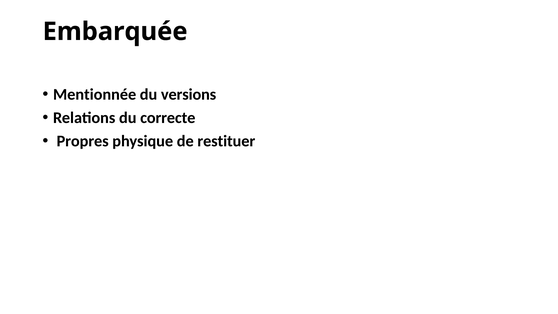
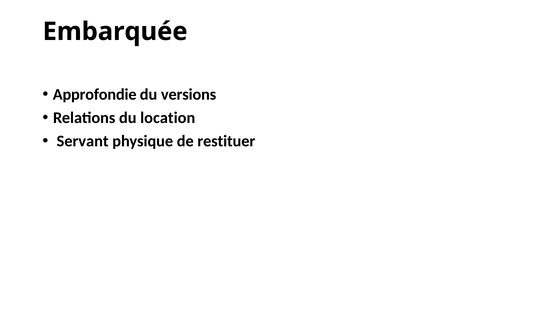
Mentionnée: Mentionnée -> Approfondie
correcte: correcte -> location
Propres: Propres -> Servant
